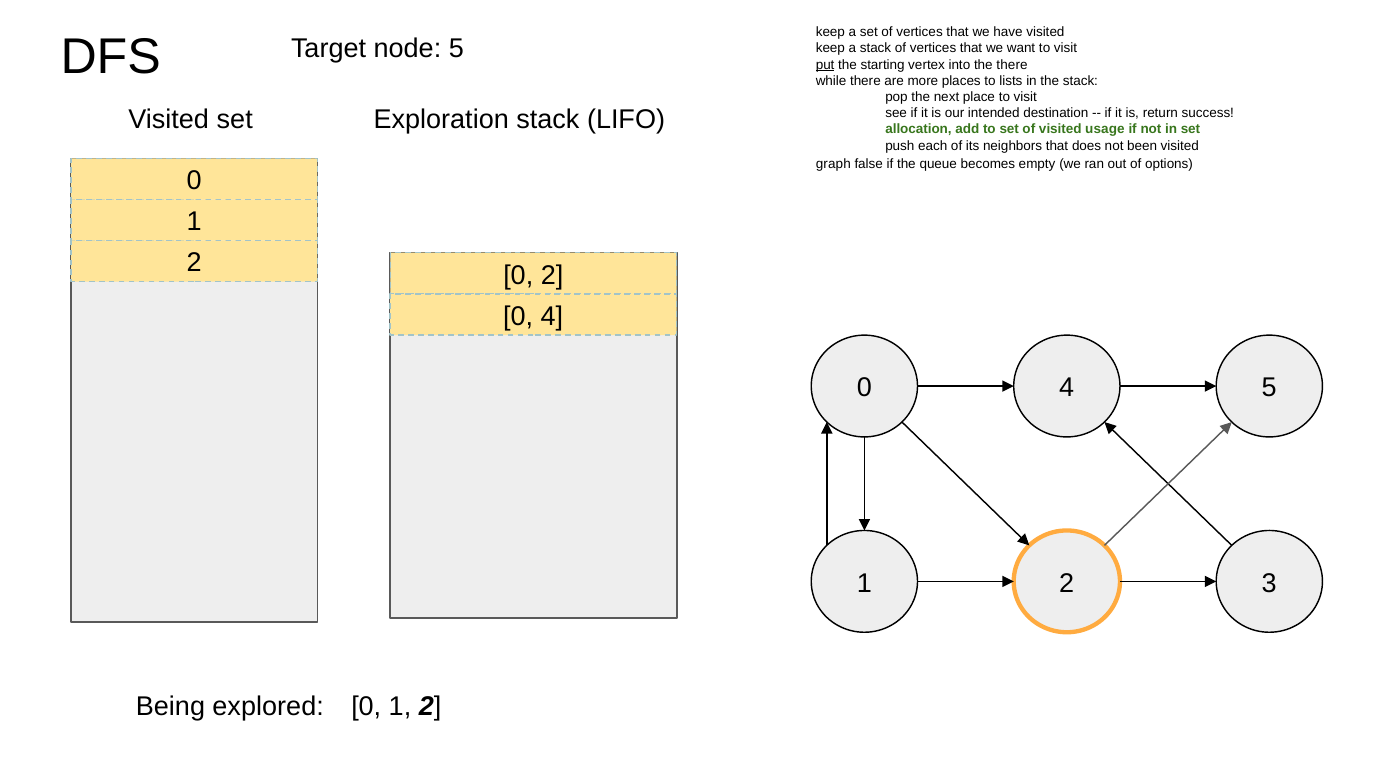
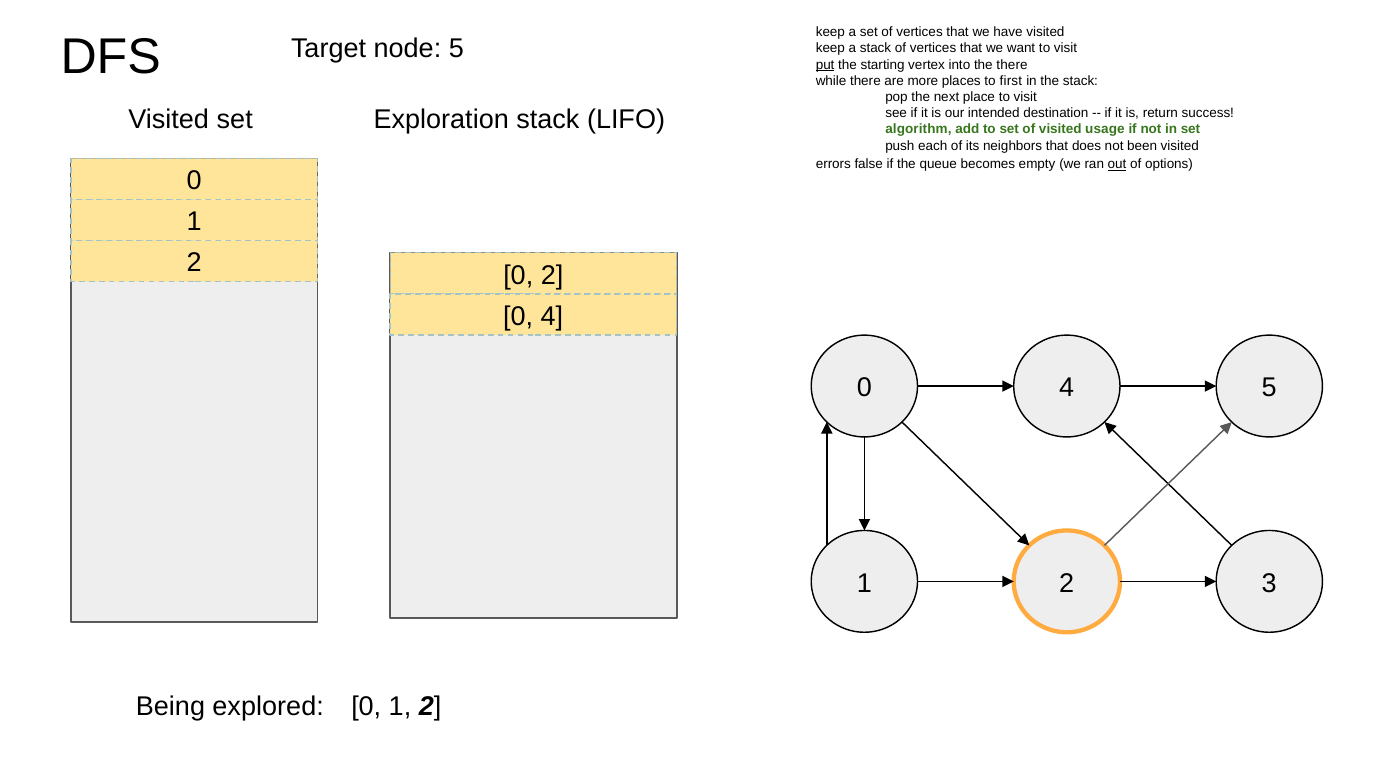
lists: lists -> first
allocation: allocation -> algorithm
graph: graph -> errors
out underline: none -> present
